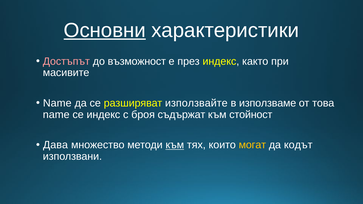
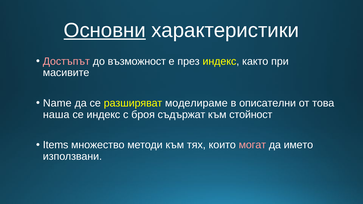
използвайте: използвайте -> моделираме
използваме: използваме -> описателни
name at (56, 115): name -> наша
Дава: Дава -> Items
към at (175, 145) underline: present -> none
могат colour: yellow -> pink
кодът: кодът -> името
